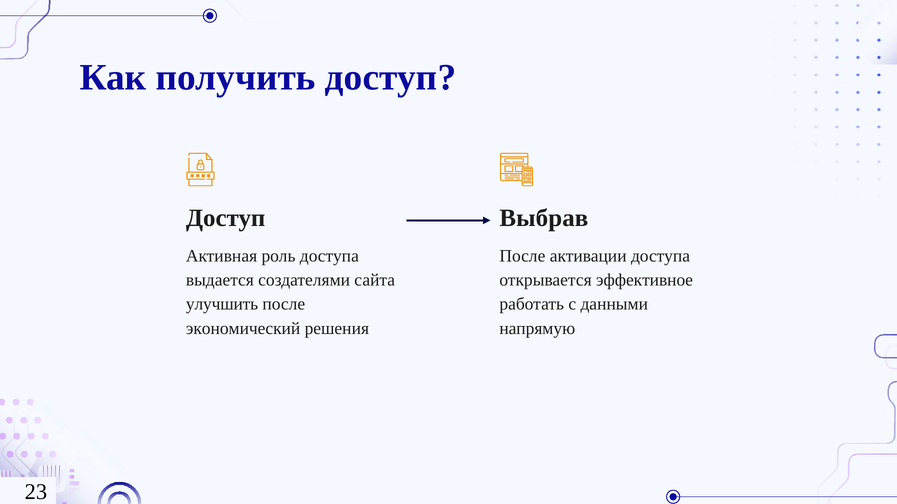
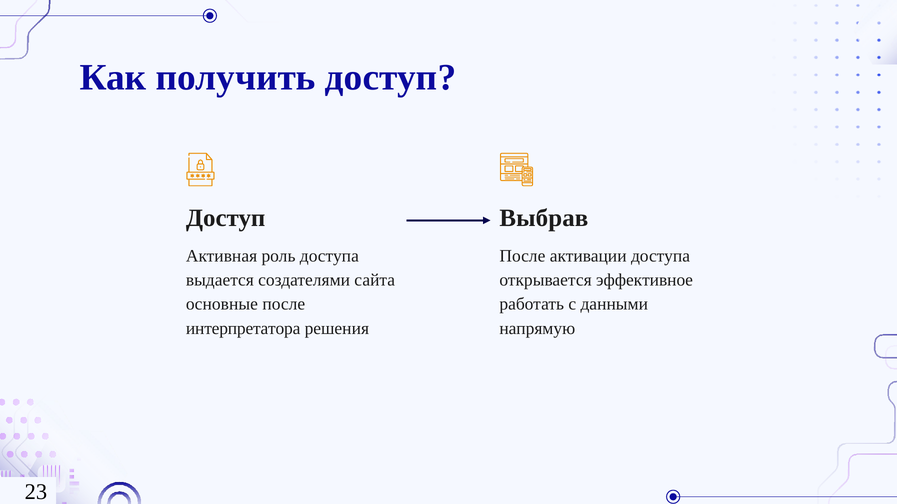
улучшить: улучшить -> основные
экономический: экономический -> интерпретатора
